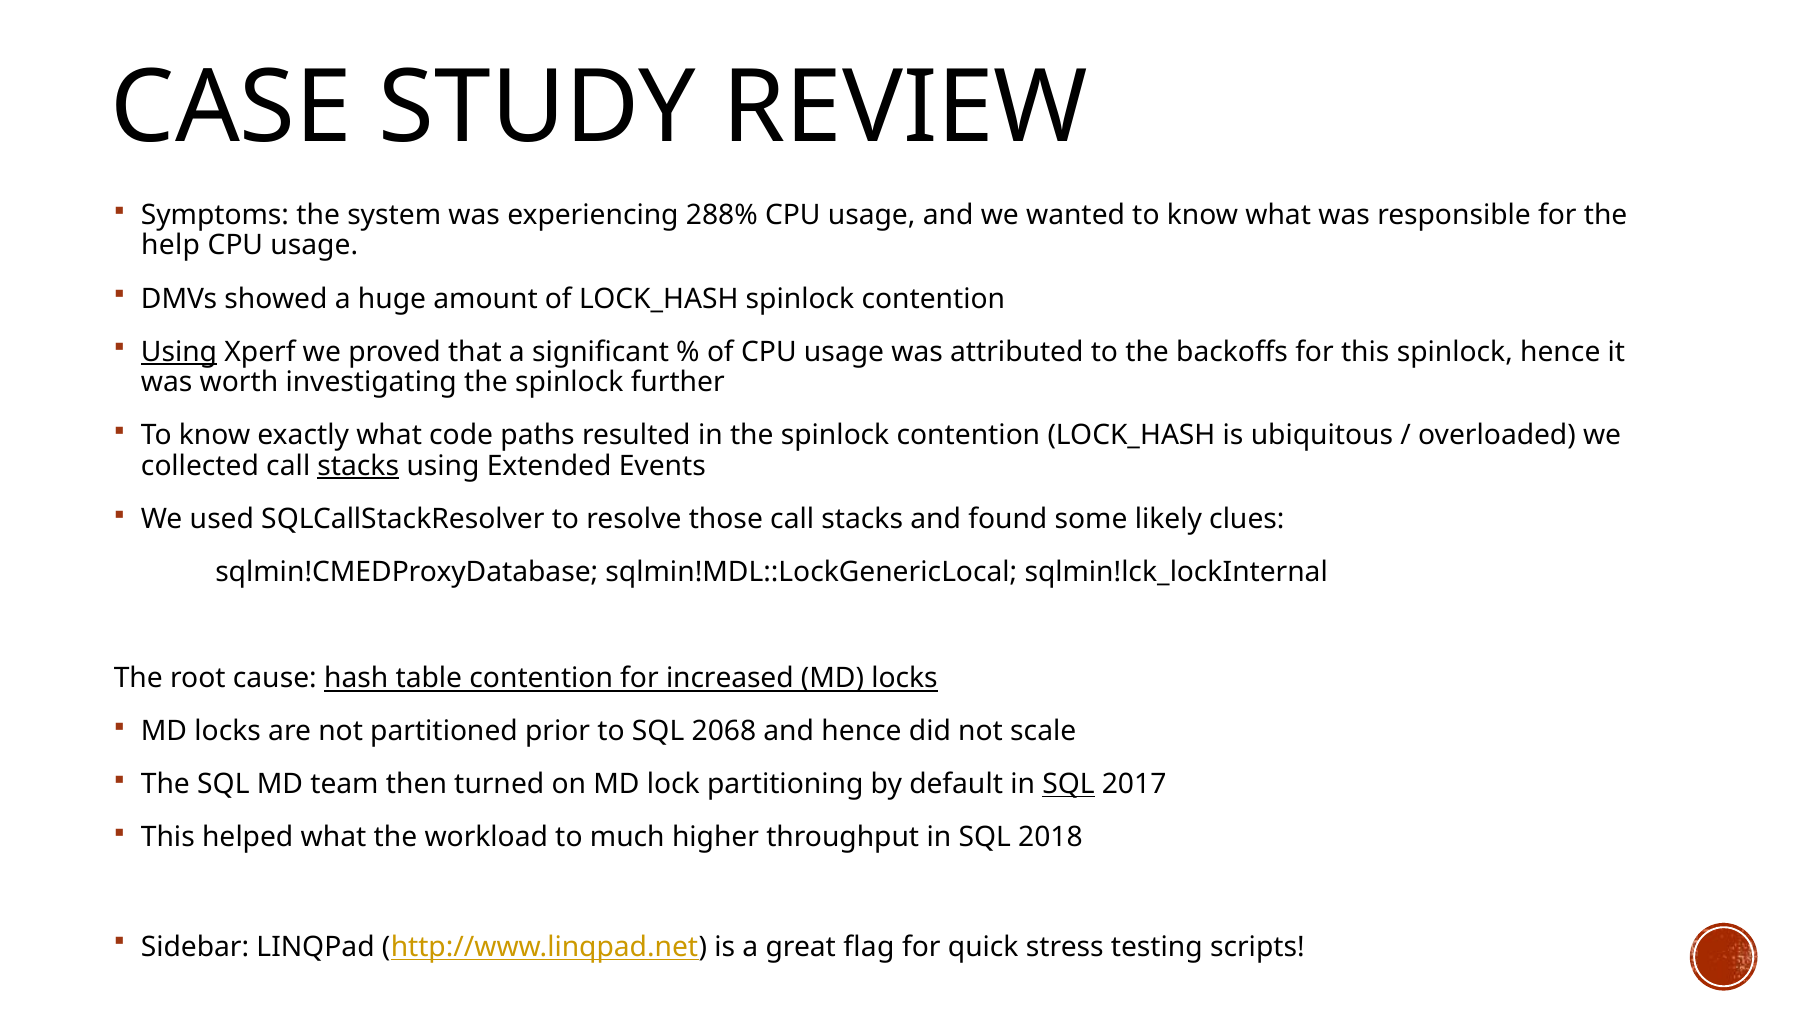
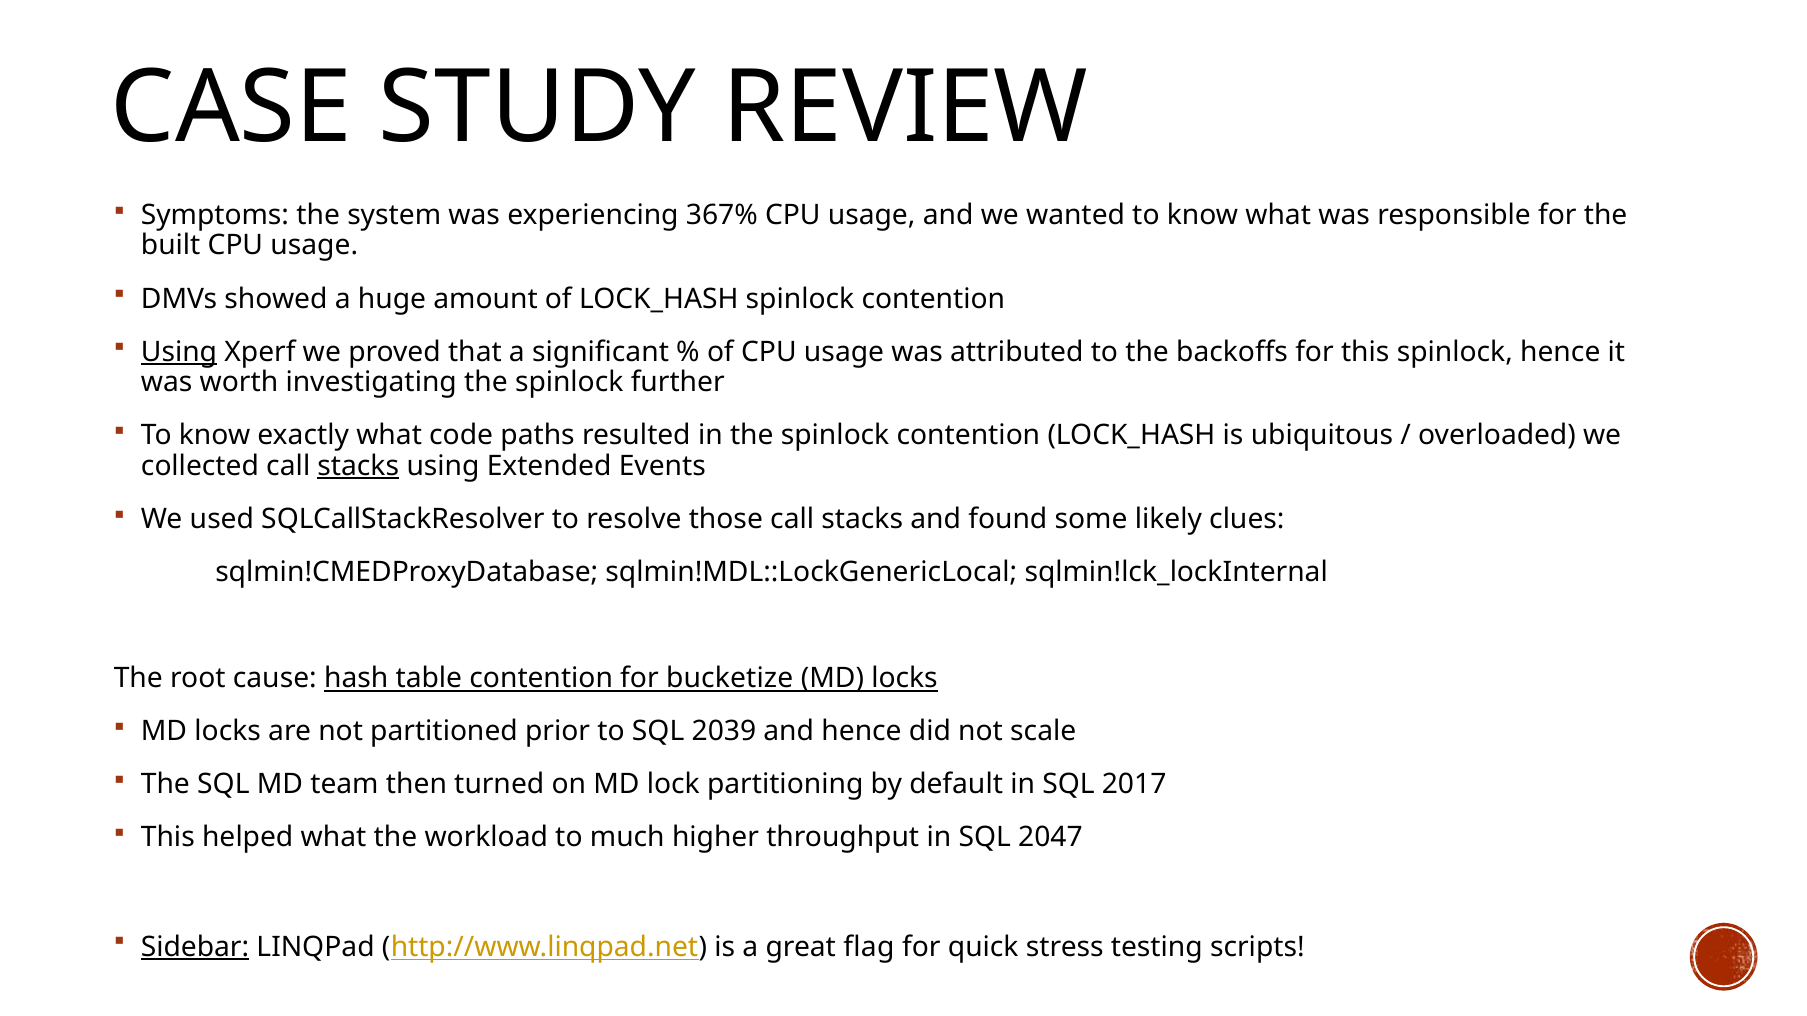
288%: 288% -> 367%
help: help -> built
increased: increased -> bucketize
2068: 2068 -> 2039
SQL at (1069, 785) underline: present -> none
2018: 2018 -> 2047
Sidebar underline: none -> present
